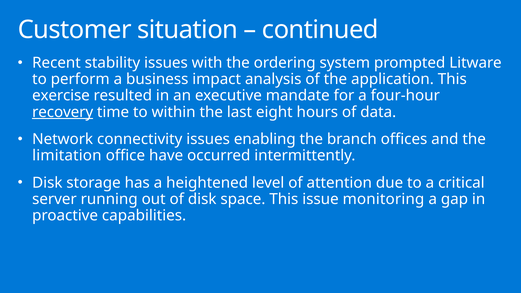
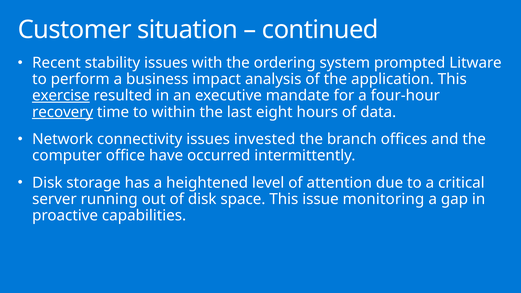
exercise underline: none -> present
enabling: enabling -> invested
limitation: limitation -> computer
